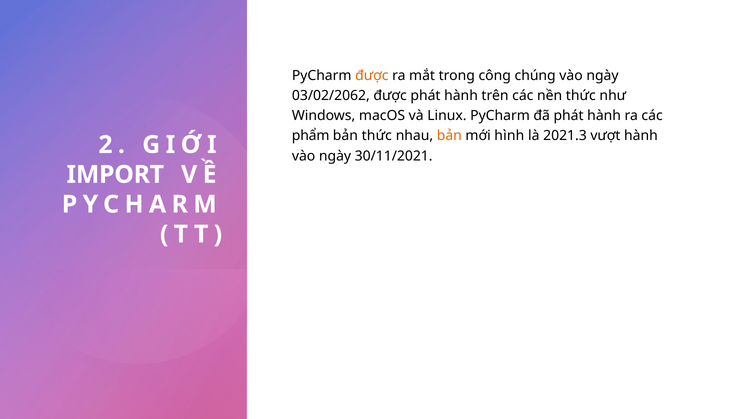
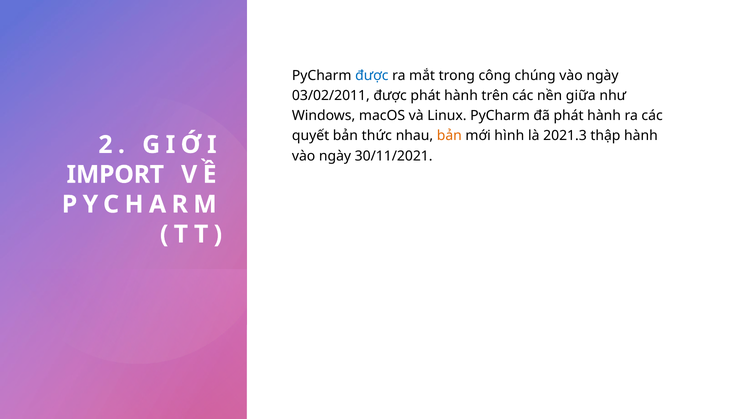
được at (372, 76) colour: orange -> blue
03/02/2062: 03/02/2062 -> 03/02/2011
nền thức: thức -> giữa
phẩm: phẩm -> quyết
vượt: vượt -> thập
